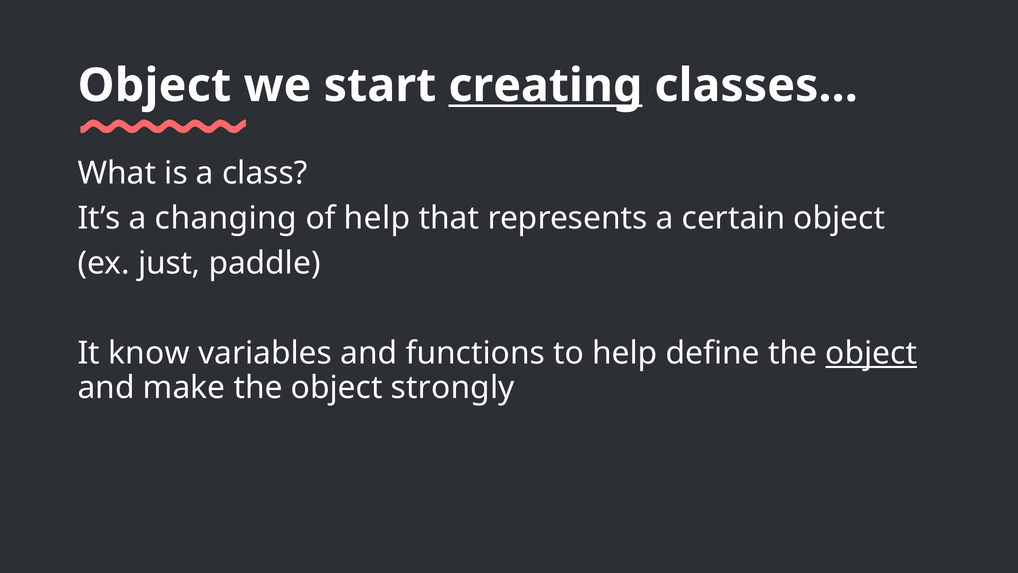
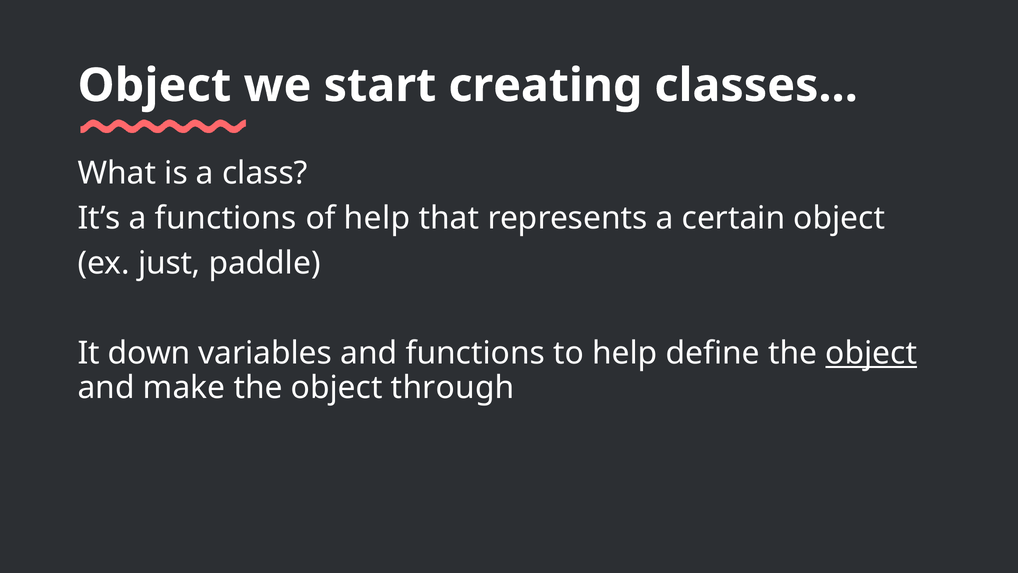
creating underline: present -> none
a changing: changing -> functions
know: know -> down
strongly: strongly -> through
